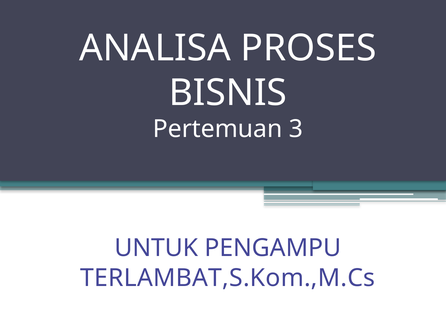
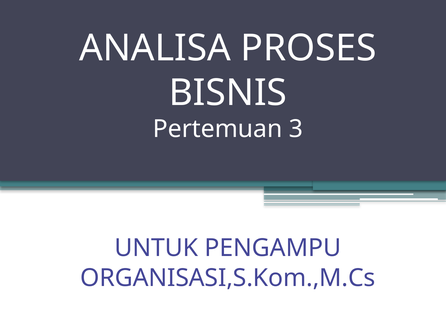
TERLAMBAT,S.Kom.,M.Cs: TERLAMBAT,S.Kom.,M.Cs -> ORGANISASI,S.Kom.,M.Cs
